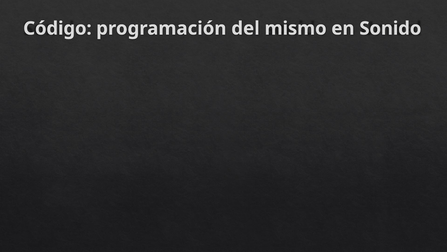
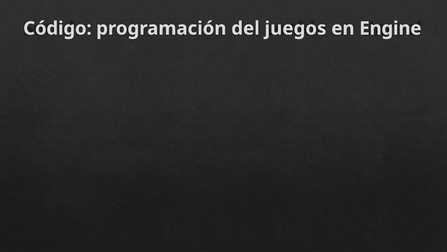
mismo: mismo -> juegos
Sonido: Sonido -> Engine
